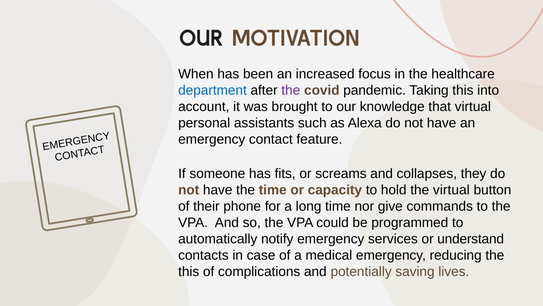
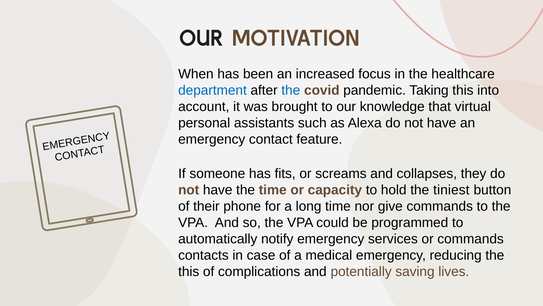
the at (291, 90) colour: purple -> blue
the virtual: virtual -> tiniest
or understand: understand -> commands
